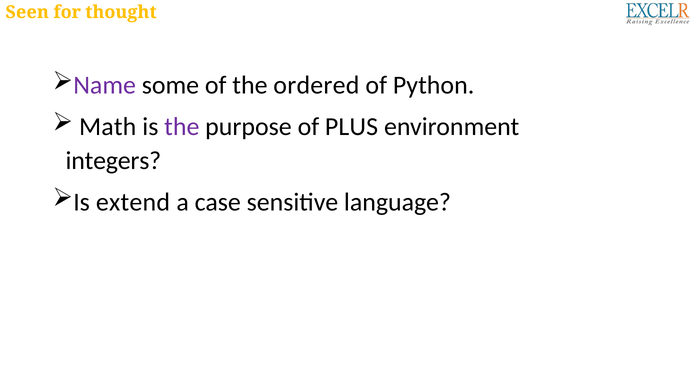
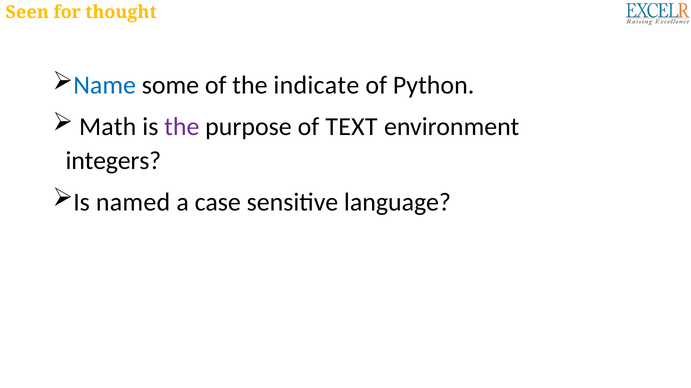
Name colour: purple -> blue
ordered: ordered -> indicate
PLUS: PLUS -> TEXT
extend: extend -> named
